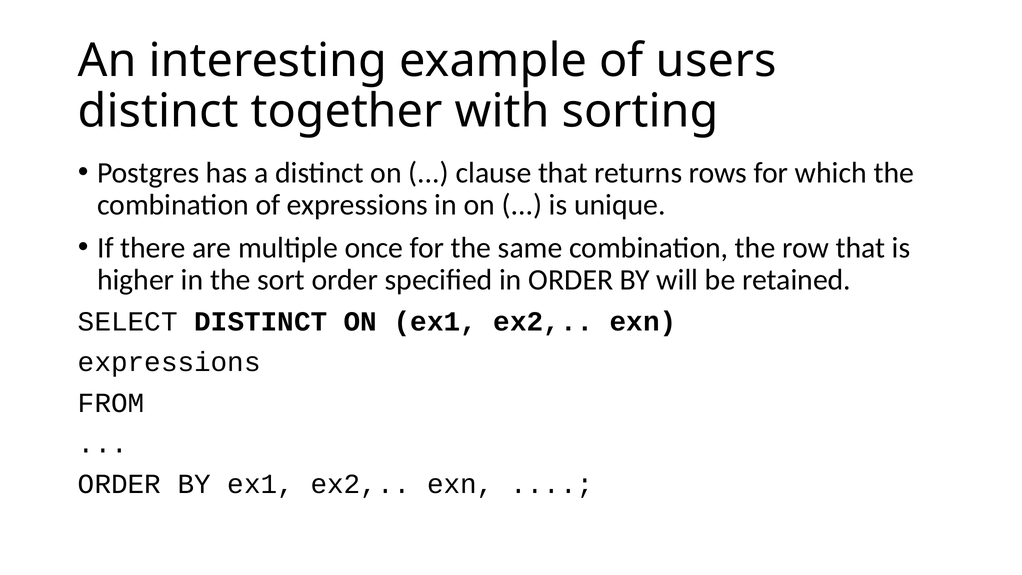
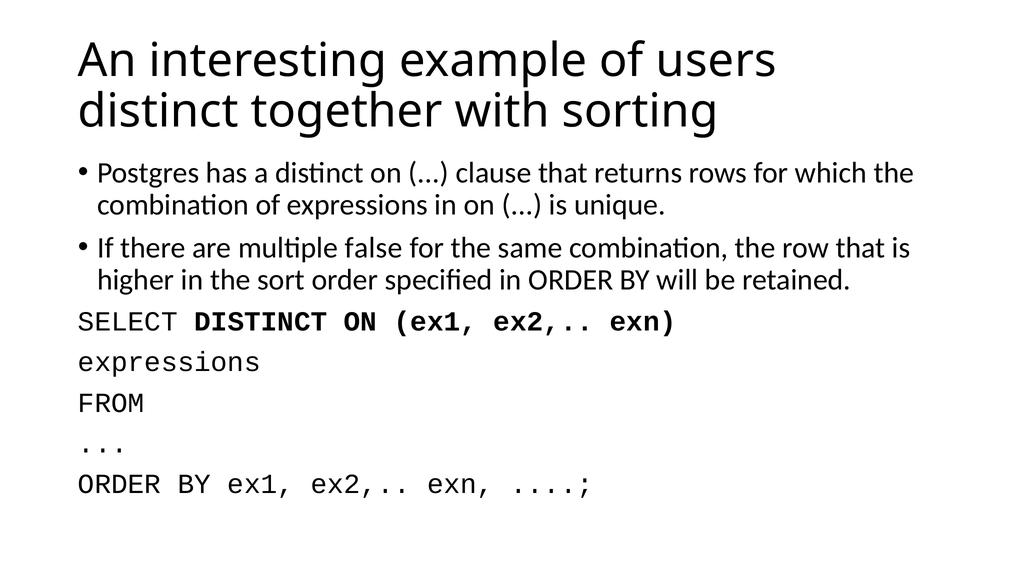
once: once -> false
